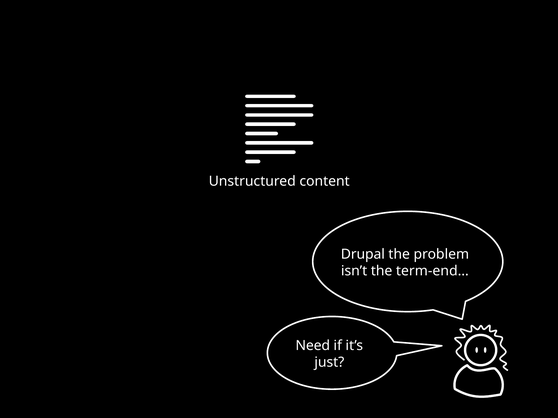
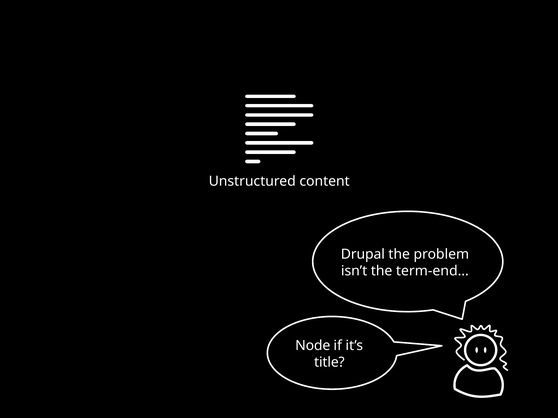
Need: Need -> Node
just: just -> title
